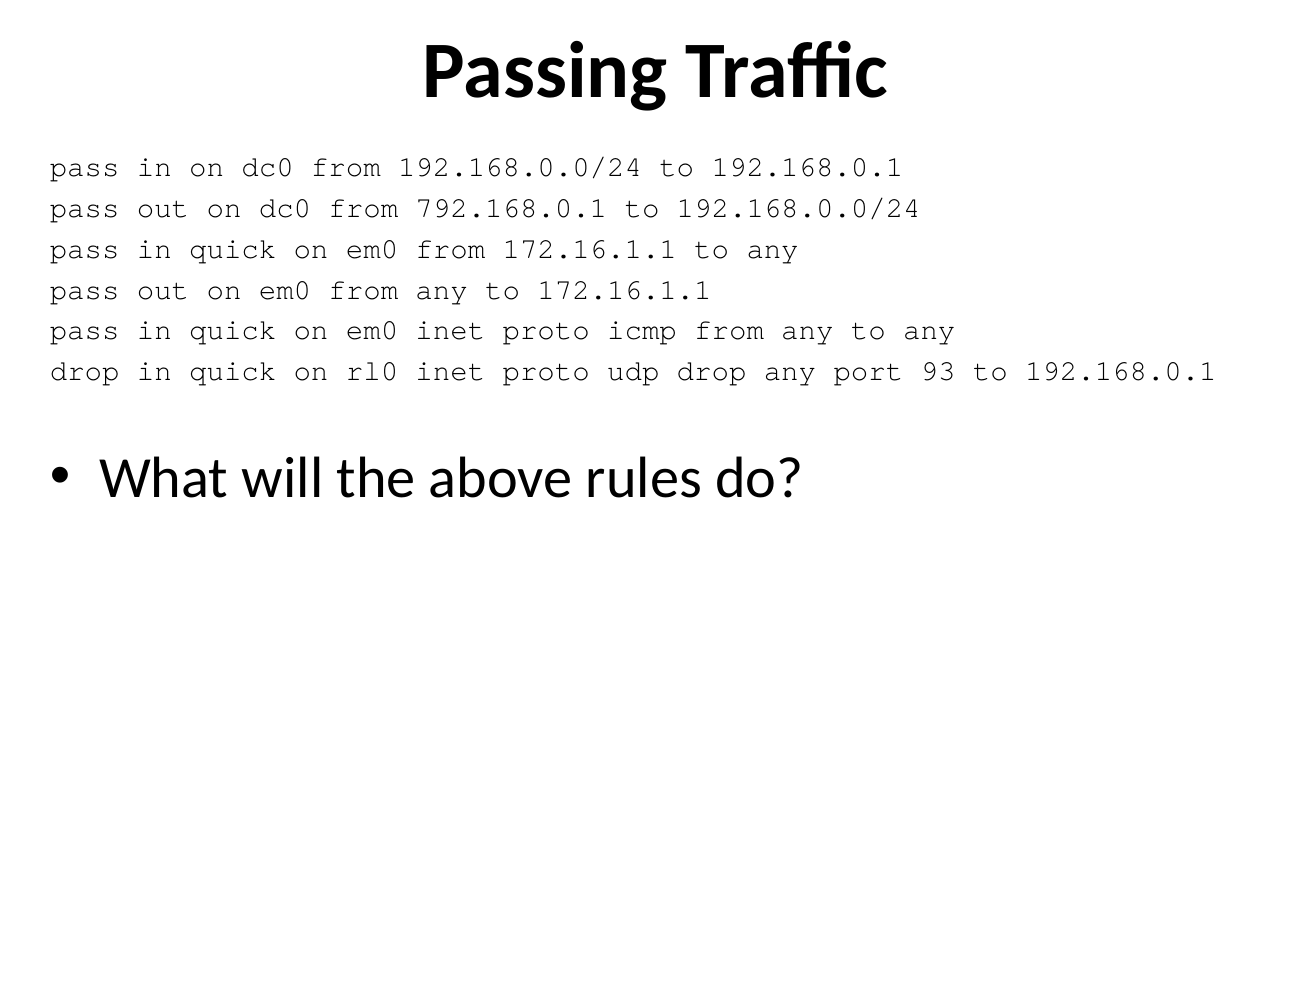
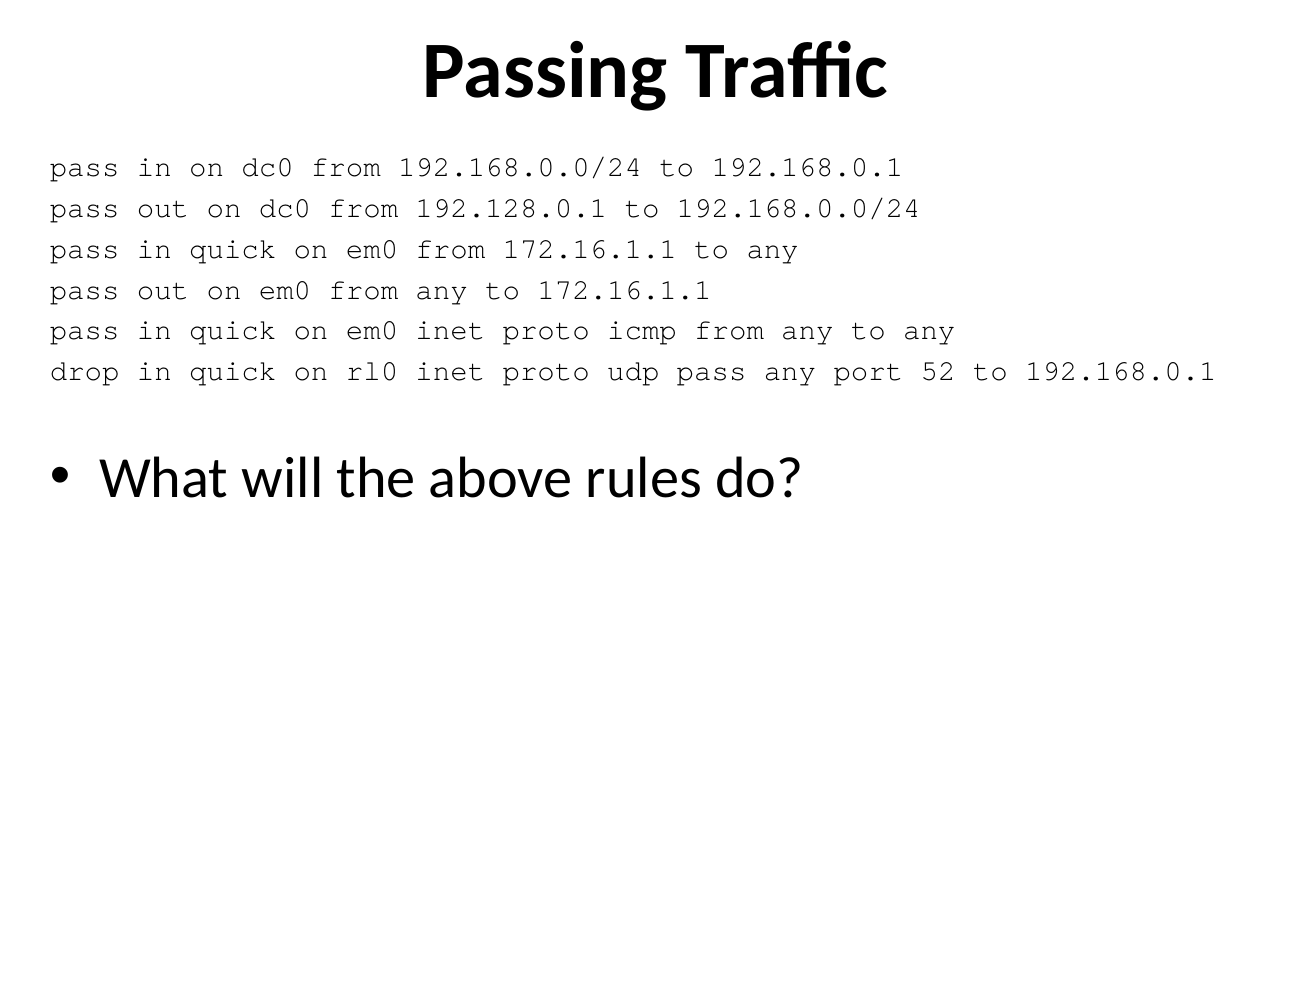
792.168.0.1: 792.168.0.1 -> 192.128.0.1
udp drop: drop -> pass
93: 93 -> 52
